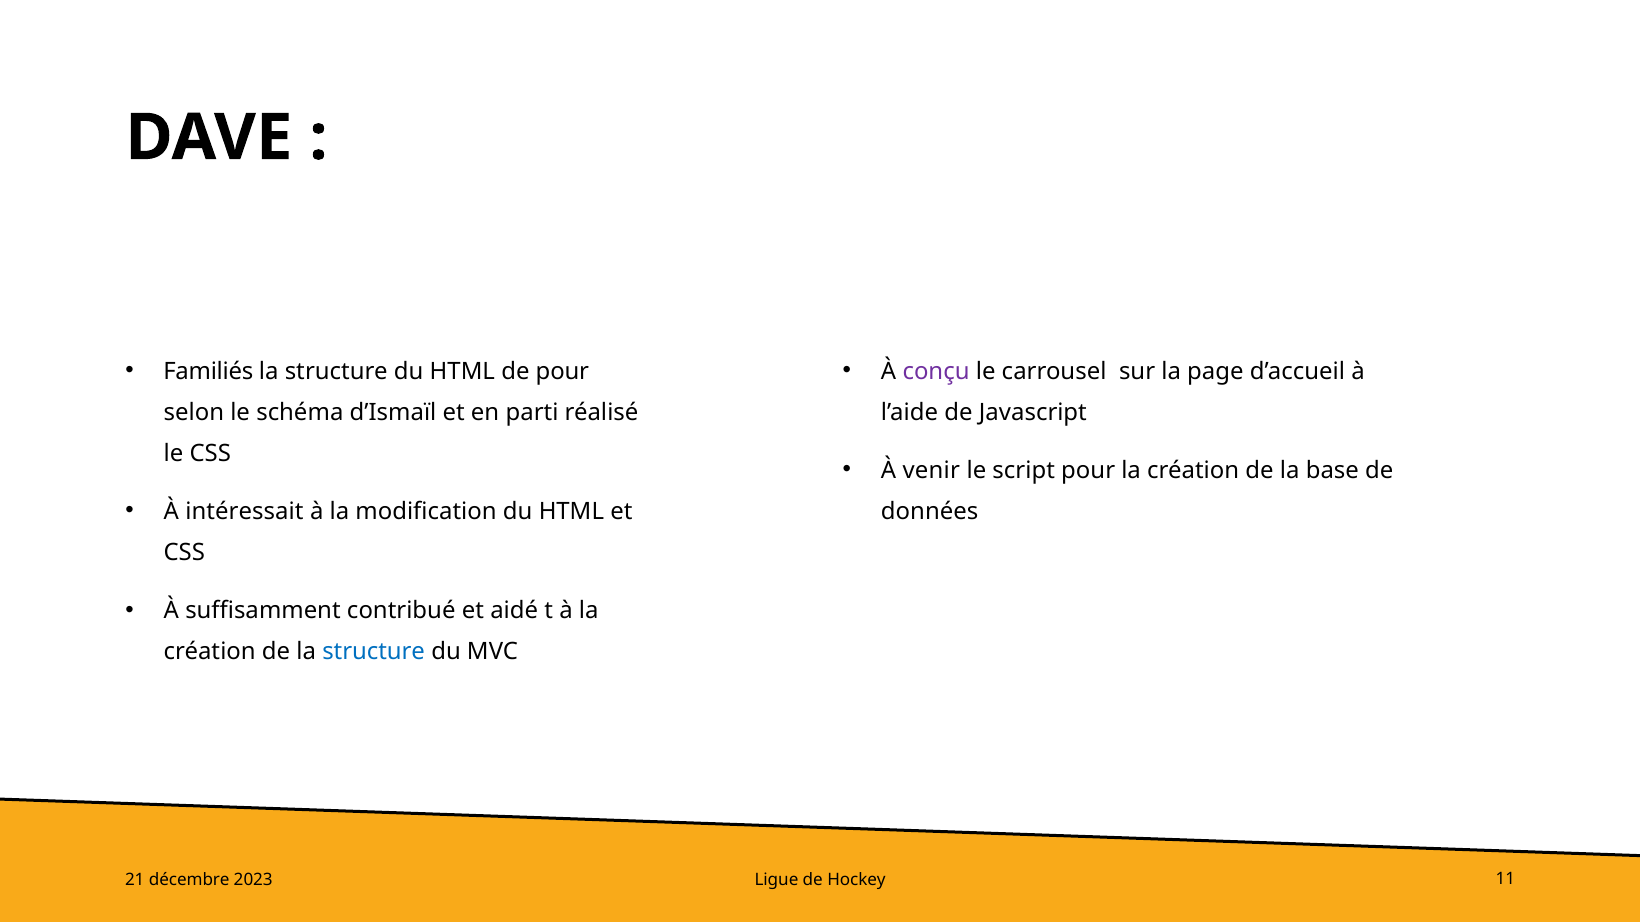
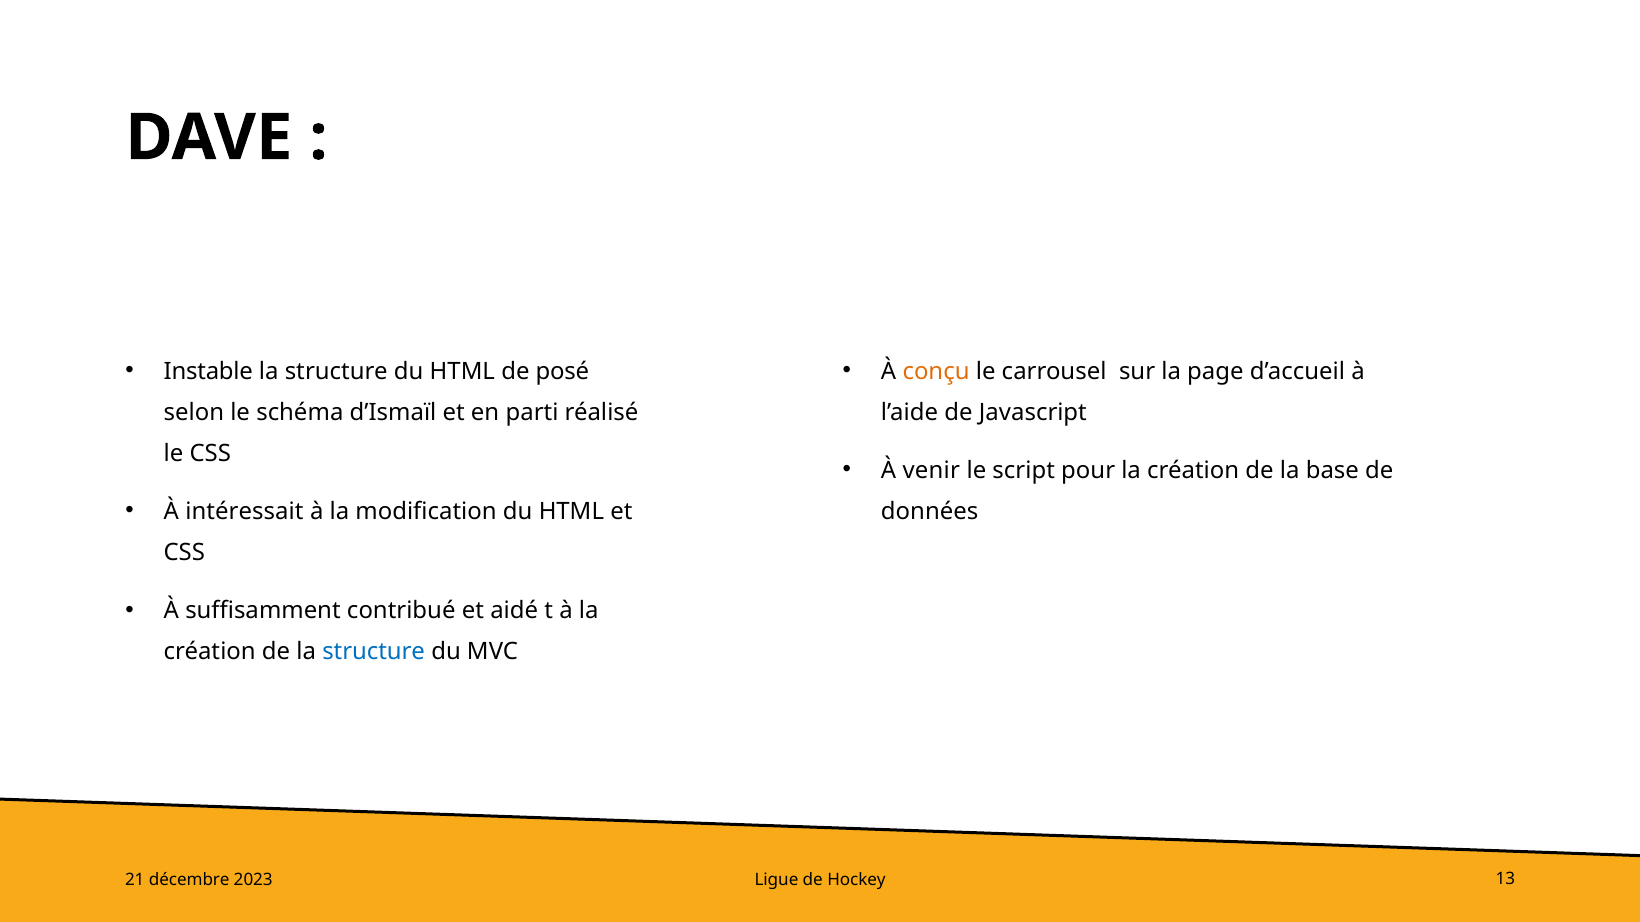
Familiés: Familiés -> Instable
de pour: pour -> posé
conçu colour: purple -> orange
11: 11 -> 13
